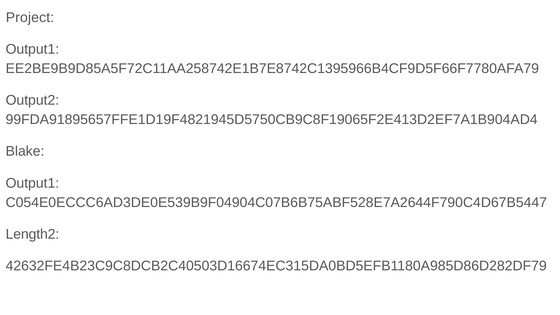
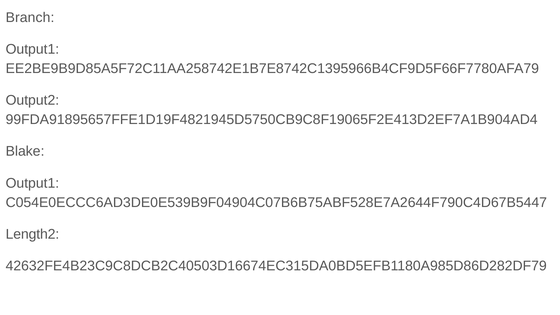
Project: Project -> Branch
